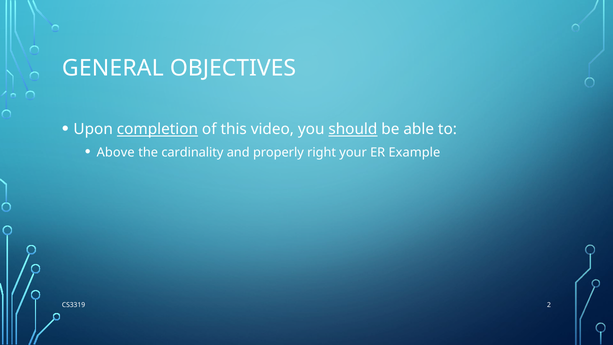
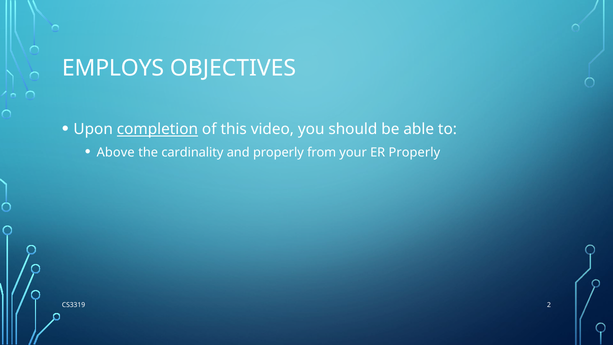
GENERAL: GENERAL -> EMPLOYS
should underline: present -> none
right: right -> from
ER Example: Example -> Properly
